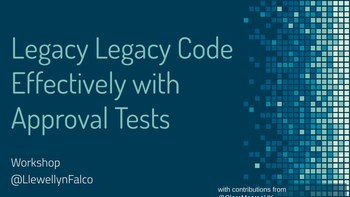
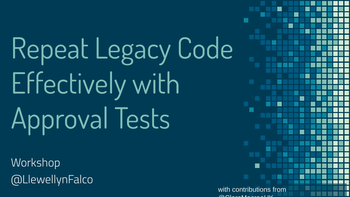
Legacy at (50, 49): Legacy -> Repeat
